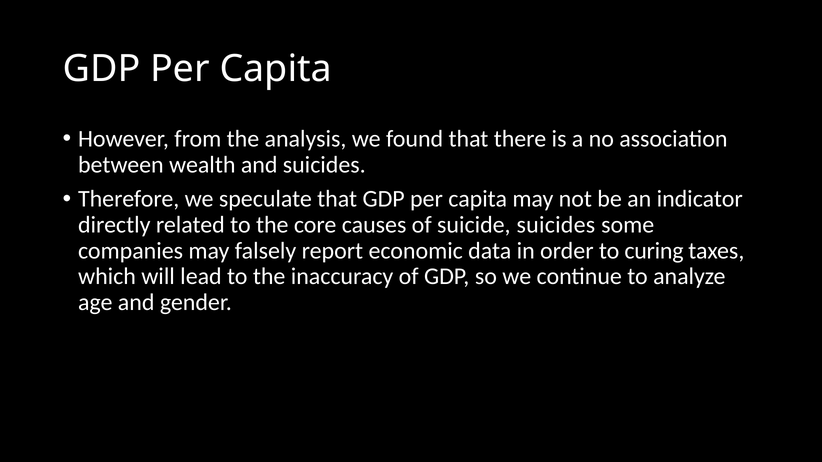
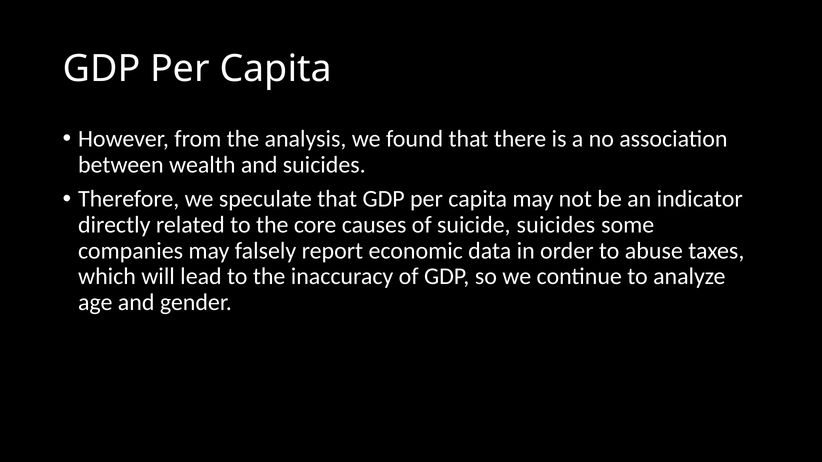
curing: curing -> abuse
